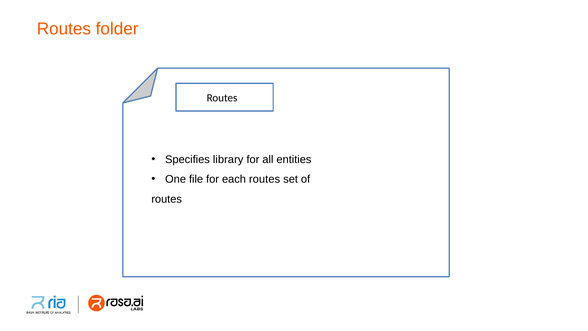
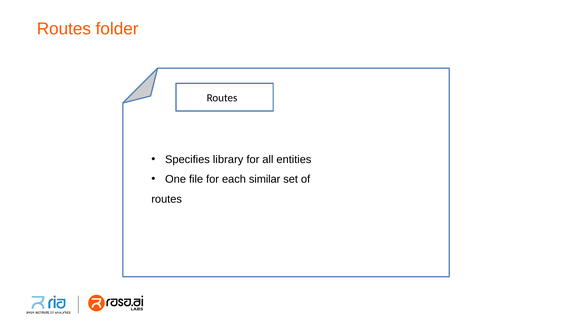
each routes: routes -> similar
